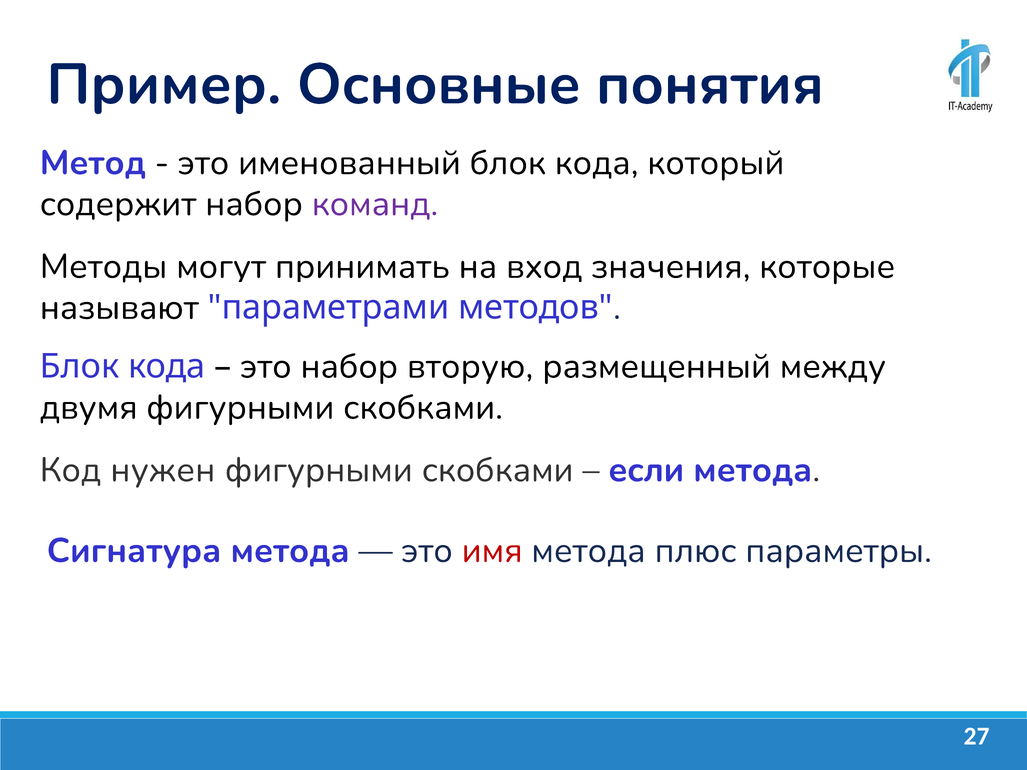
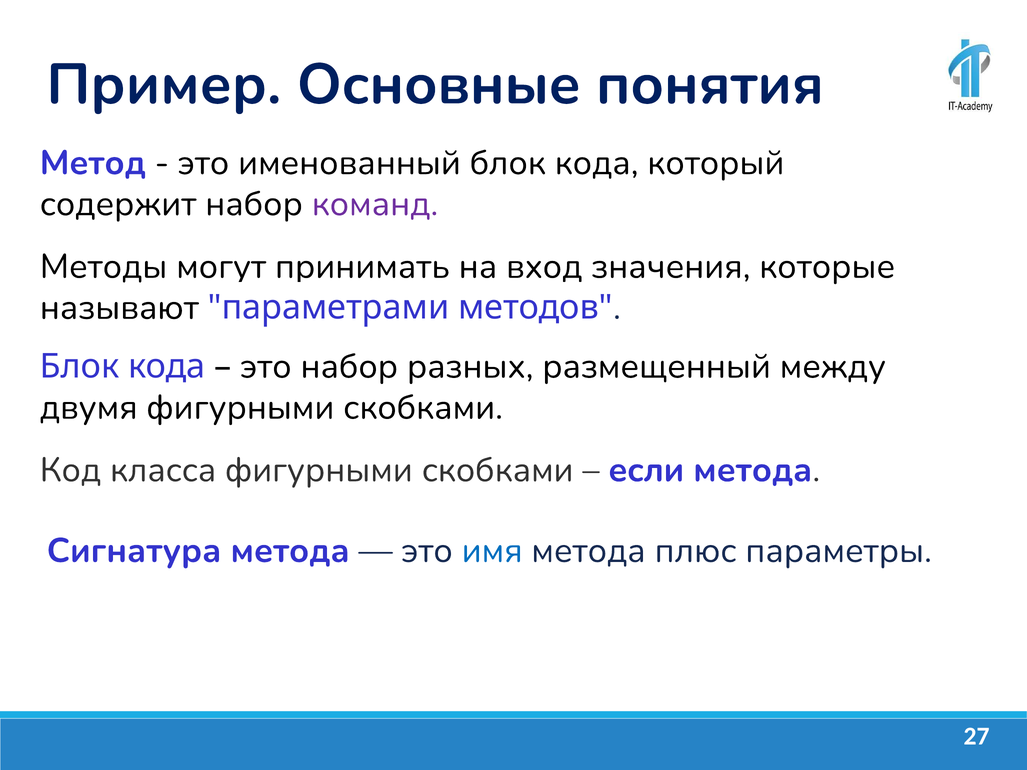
вторую: вторую -> разных
нужен: нужен -> класса
имя colour: red -> blue
